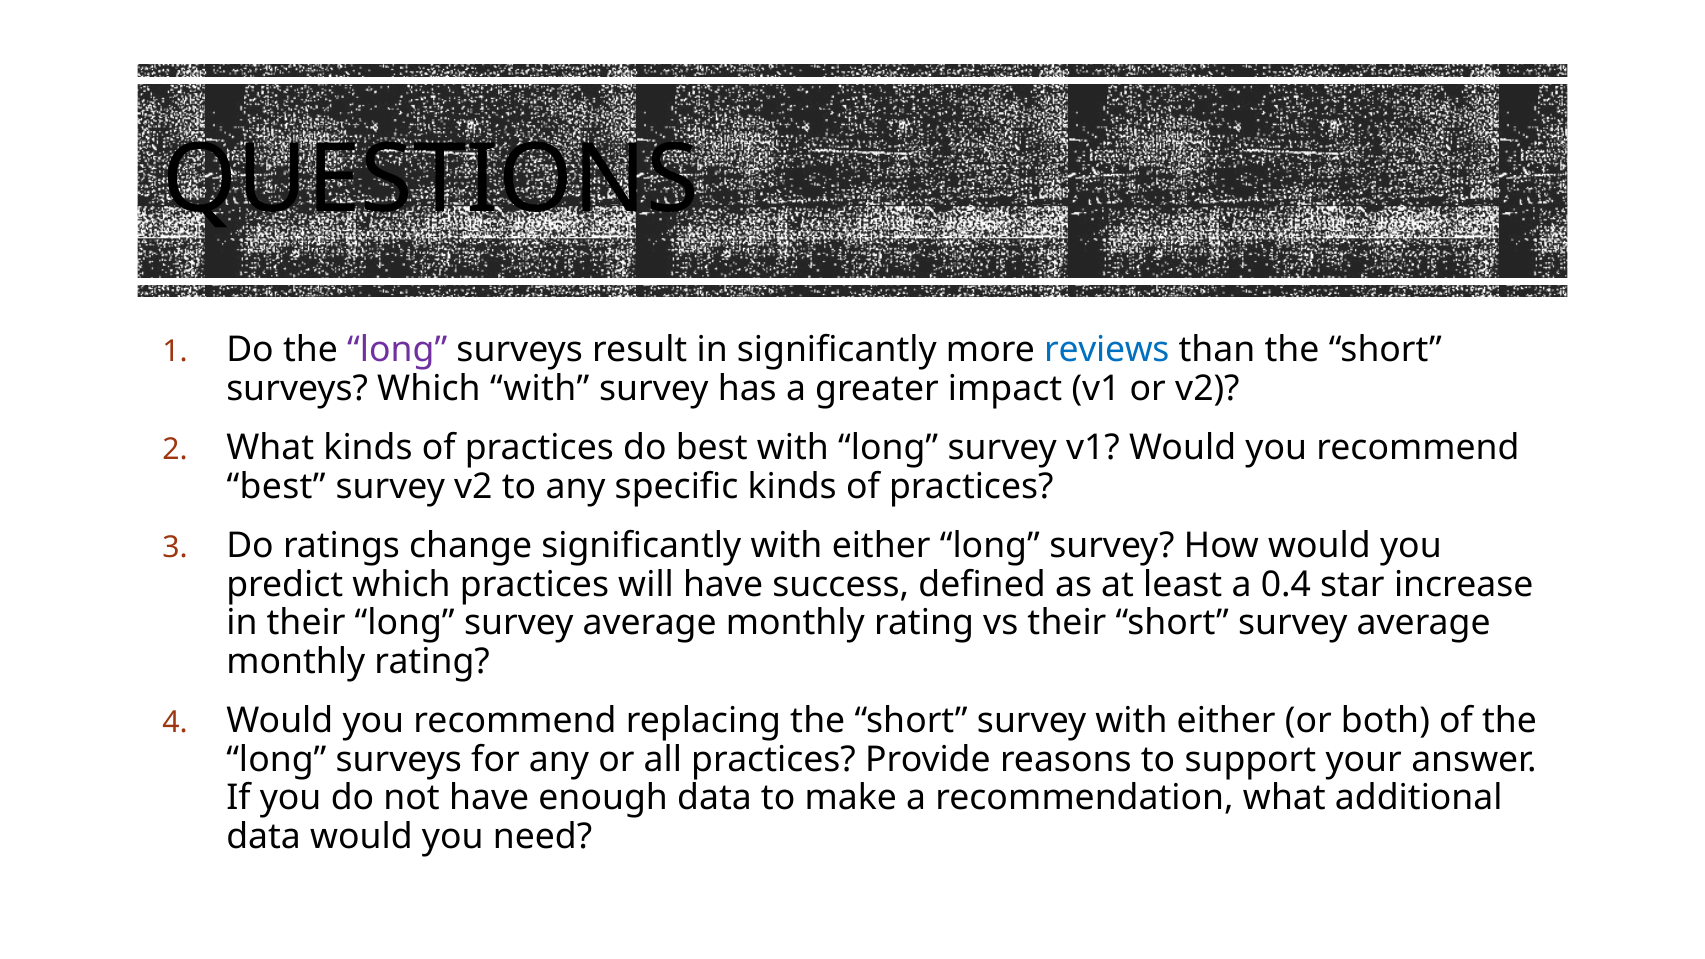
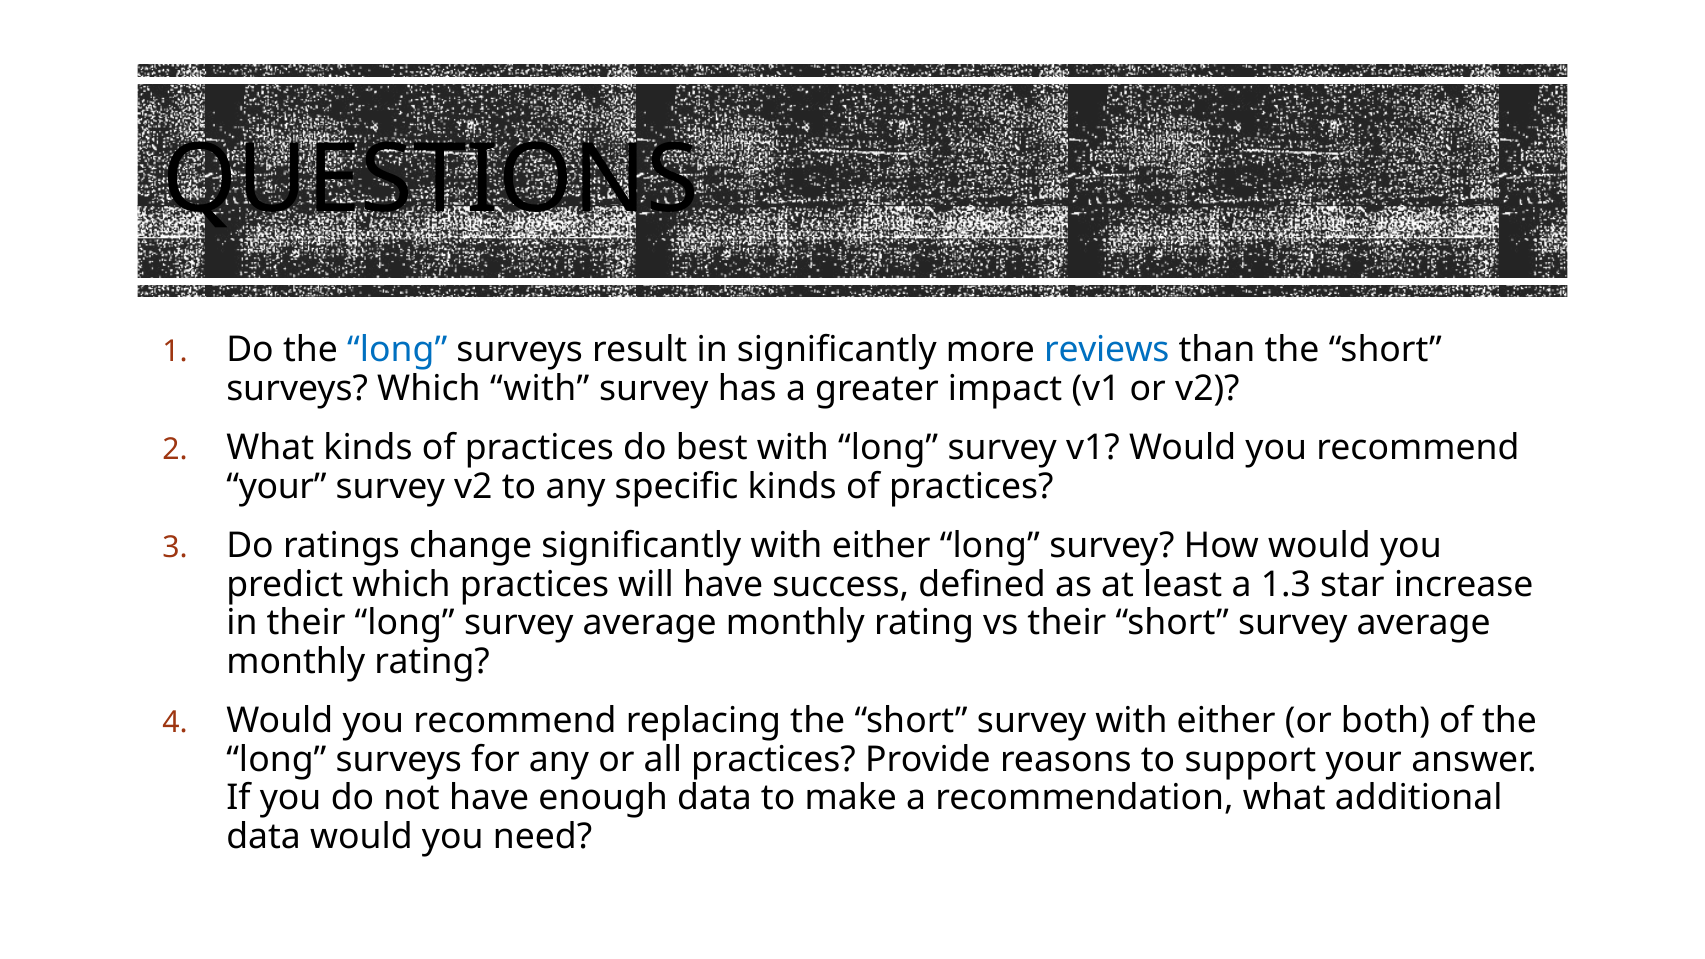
long at (397, 350) colour: purple -> blue
best at (276, 486): best -> your
0.4: 0.4 -> 1.3
